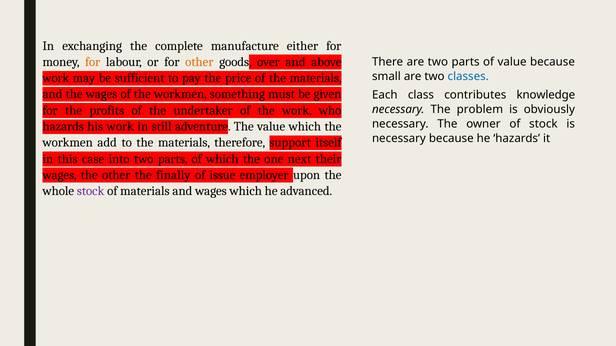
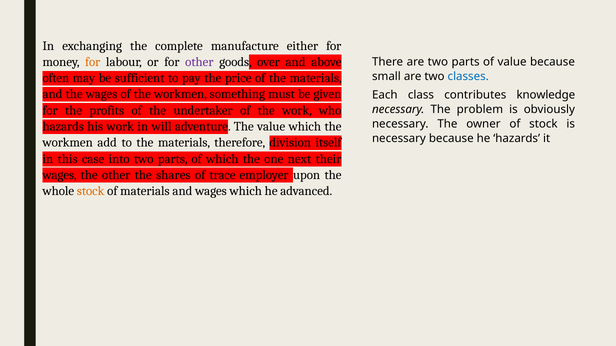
other at (199, 62) colour: orange -> purple
work at (56, 78): work -> often
still: still -> will
support: support -> division
finally: finally -> shares
issue: issue -> trace
stock at (91, 191) colour: purple -> orange
